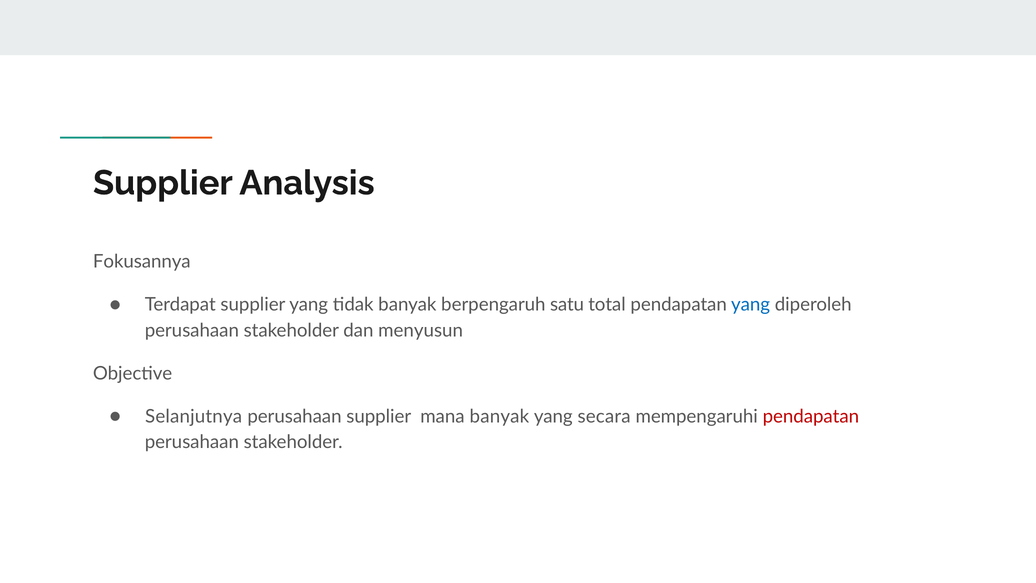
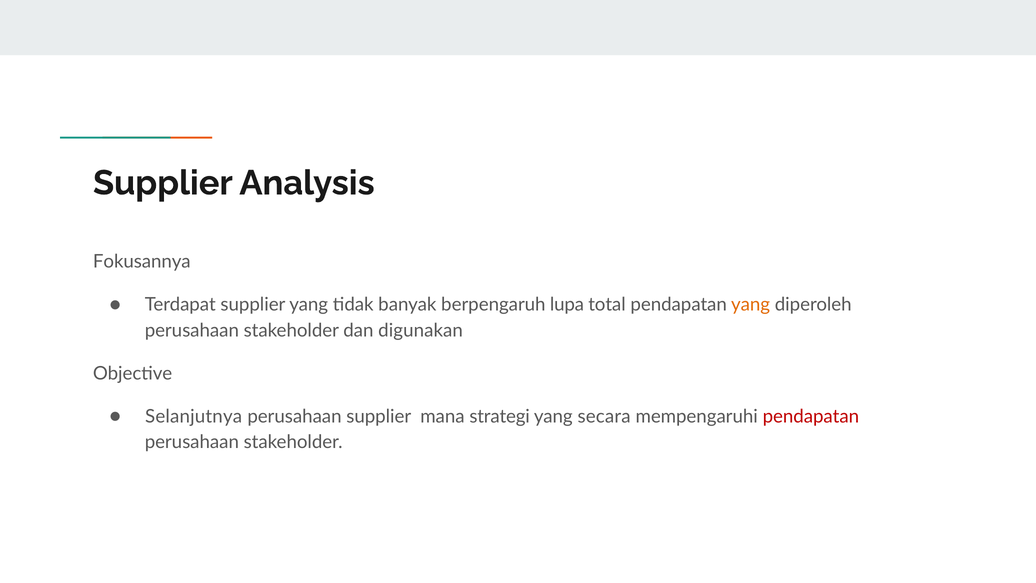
satu: satu -> lupa
yang at (751, 305) colour: blue -> orange
menyusun: menyusun -> digunakan
mana banyak: banyak -> strategi
